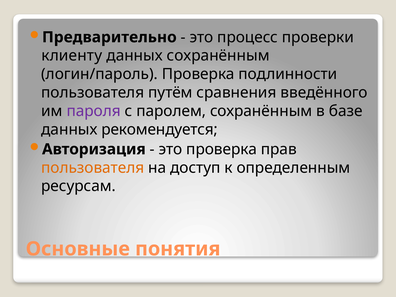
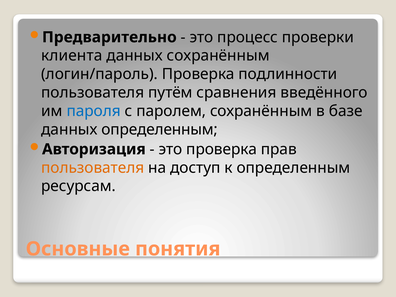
клиенту: клиенту -> клиента
пароля colour: purple -> blue
данных рекомендуется: рекомендуется -> определенным
